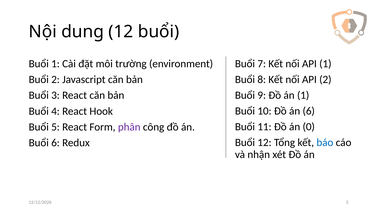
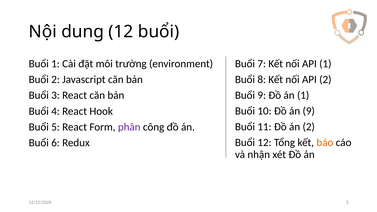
án 6: 6 -> 9
án 0: 0 -> 2
báo colour: blue -> orange
